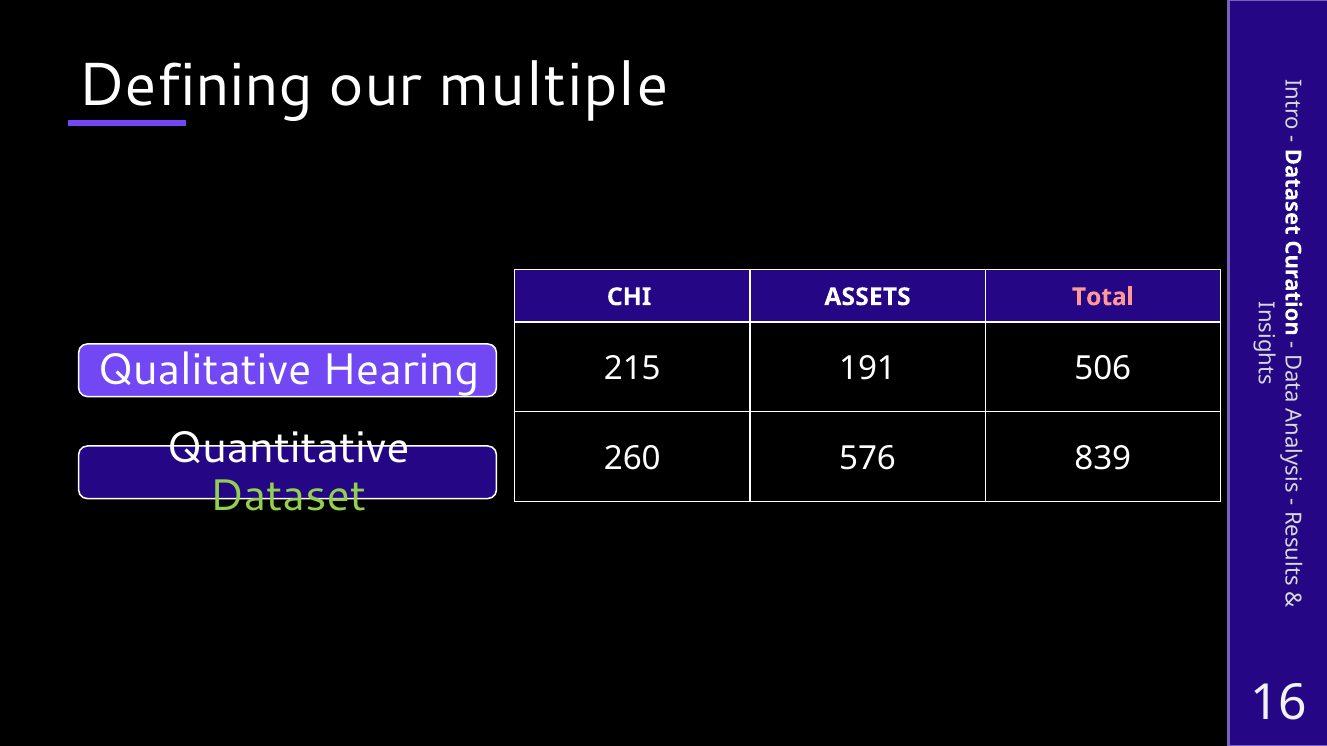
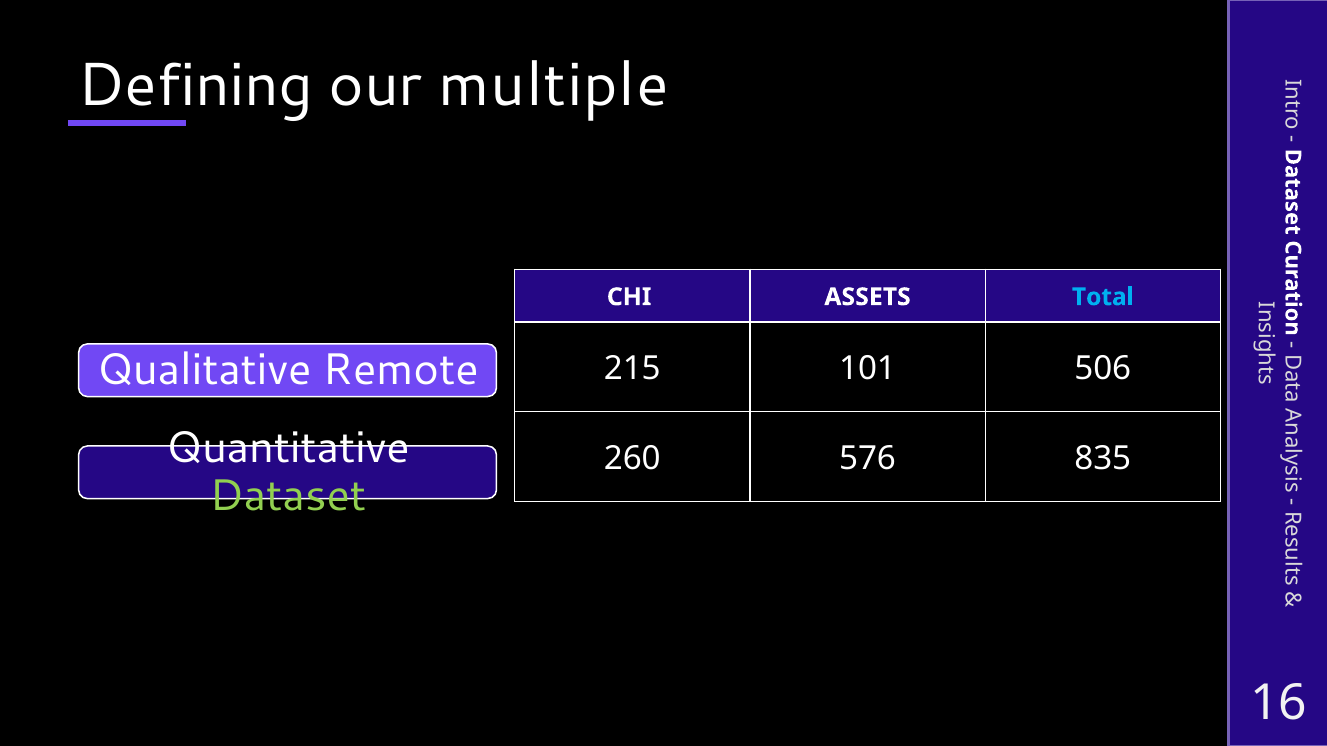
Total colour: pink -> light blue
Hearing: Hearing -> Remote
191: 191 -> 101
839: 839 -> 835
